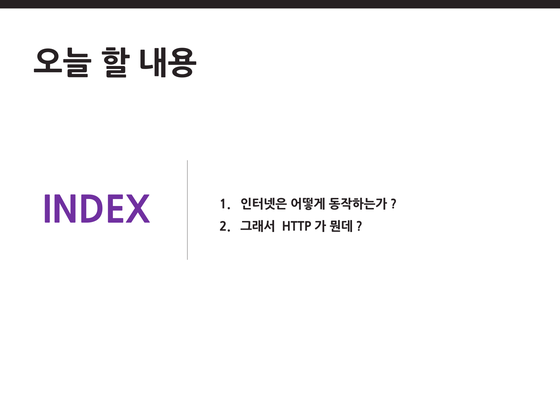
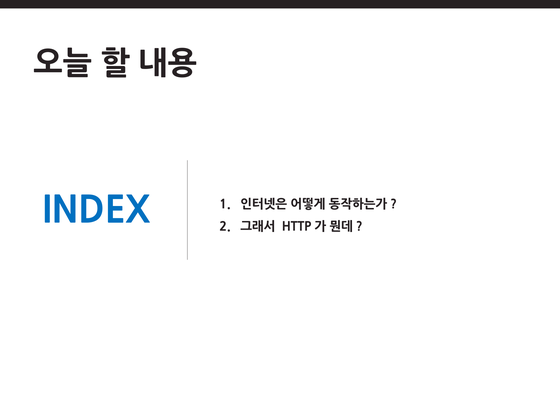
INDEX colour: purple -> blue
